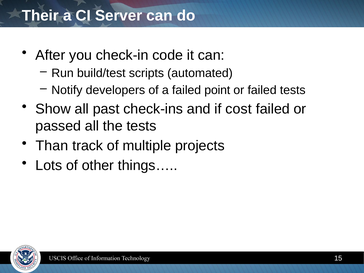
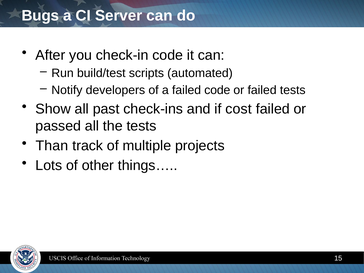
Their: Their -> Bugs
failed point: point -> code
